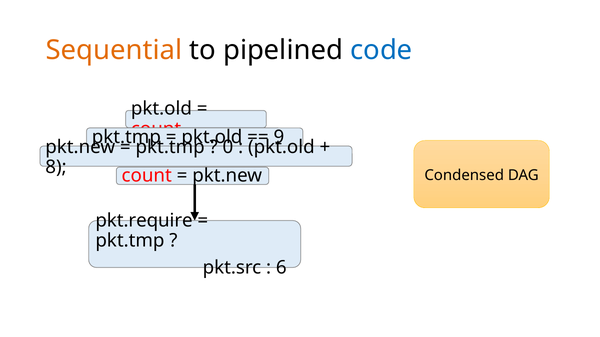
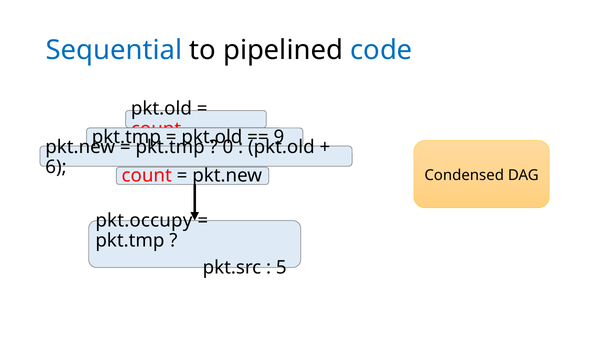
Sequential colour: orange -> blue
8: 8 -> 6
pkt.require: pkt.require -> pkt.occupy
6: 6 -> 5
